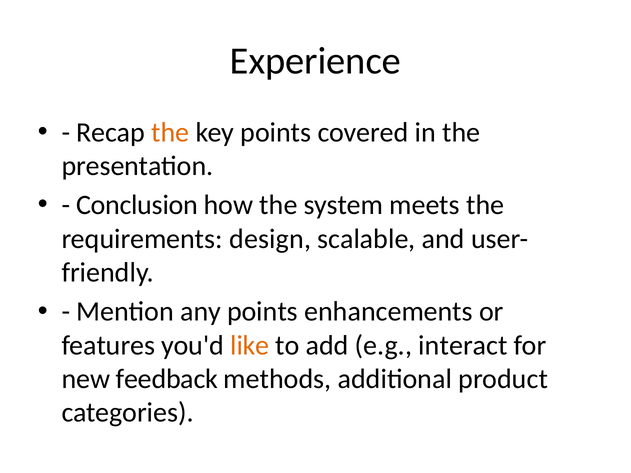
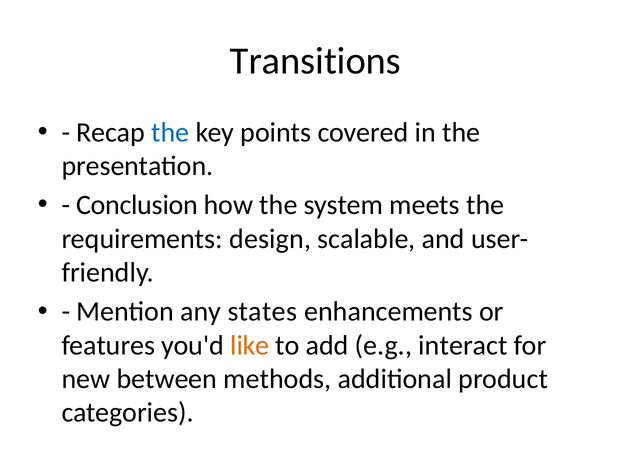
Experience: Experience -> Transitions
the at (170, 132) colour: orange -> blue
any points: points -> states
feedback: feedback -> between
